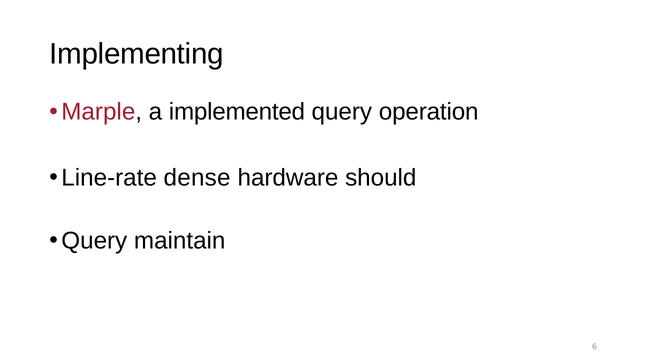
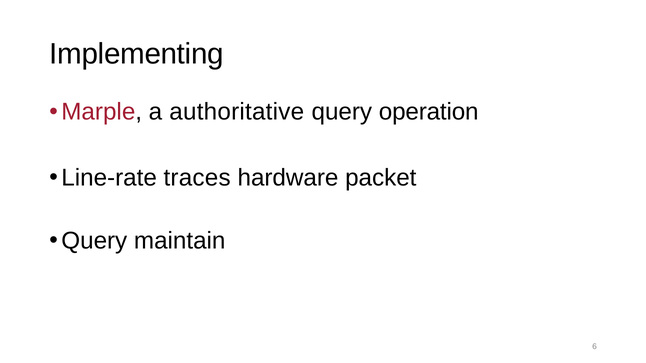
implemented: implemented -> authoritative
dense: dense -> traces
should: should -> packet
